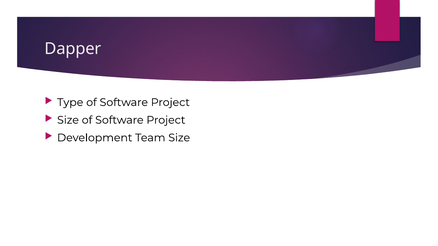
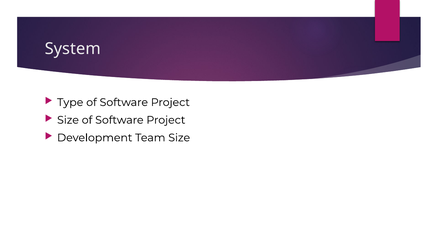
Dapper: Dapper -> System
